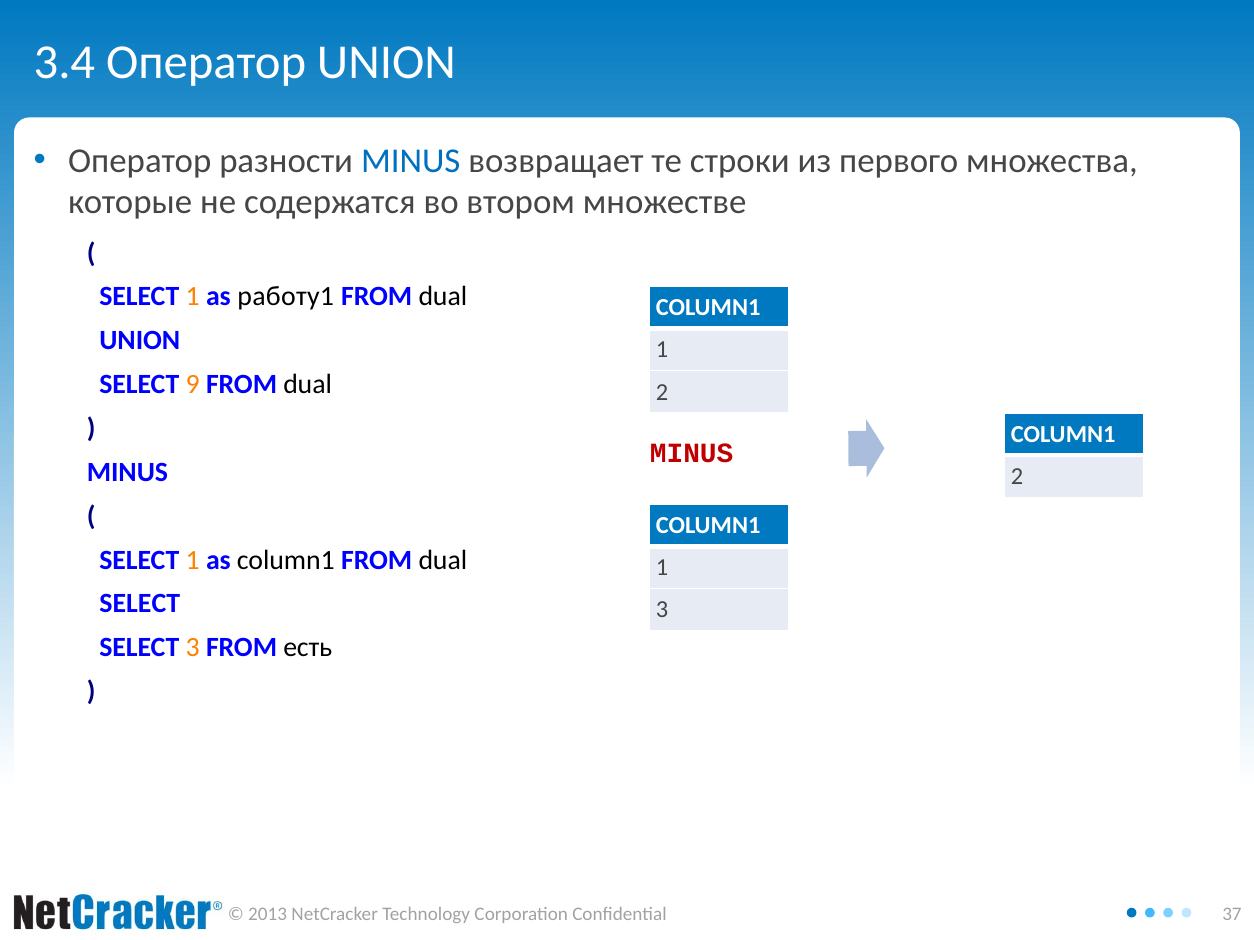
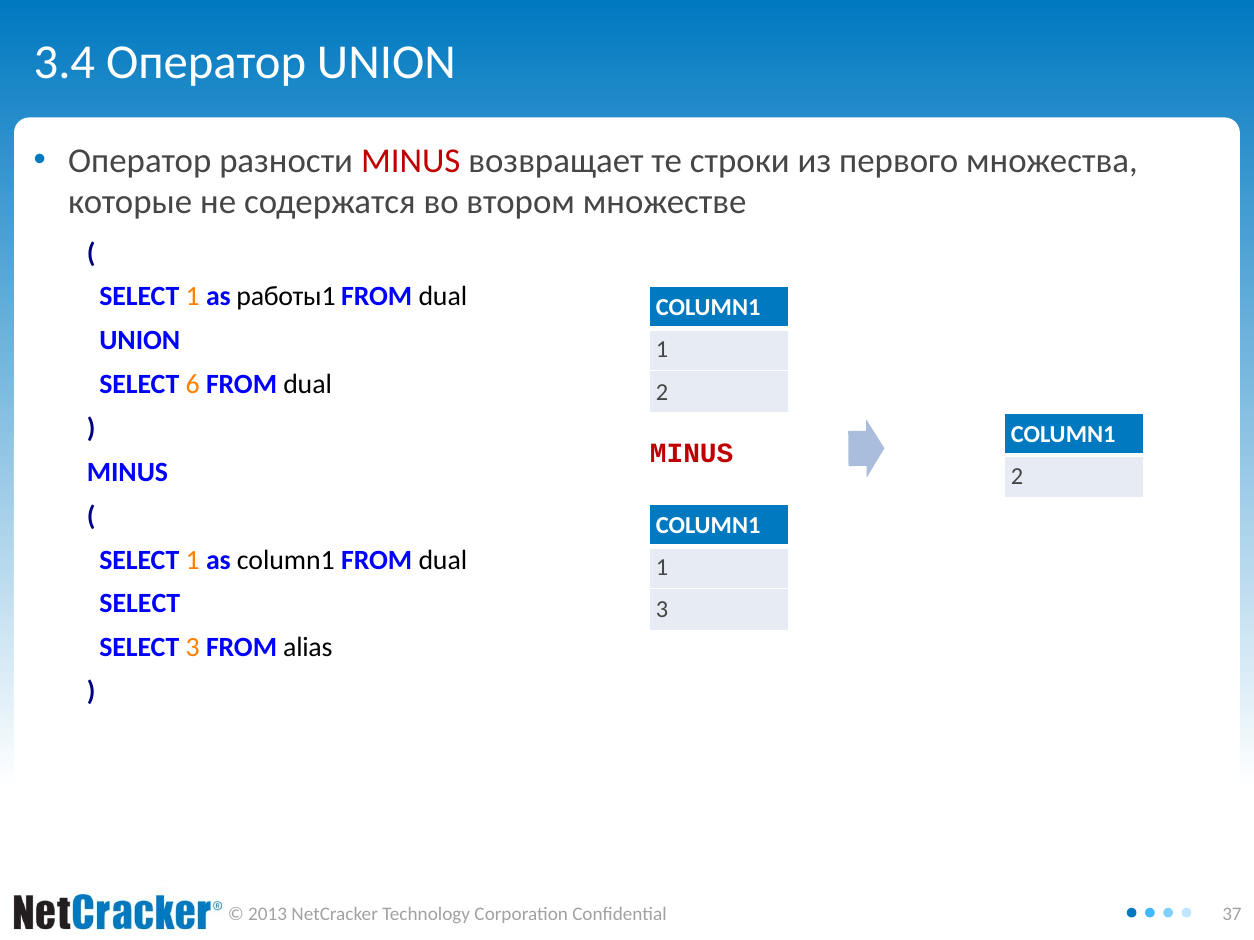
MINUS at (411, 161) colour: blue -> red
работу1: работу1 -> работы1
9: 9 -> 6
есть: есть -> alias
